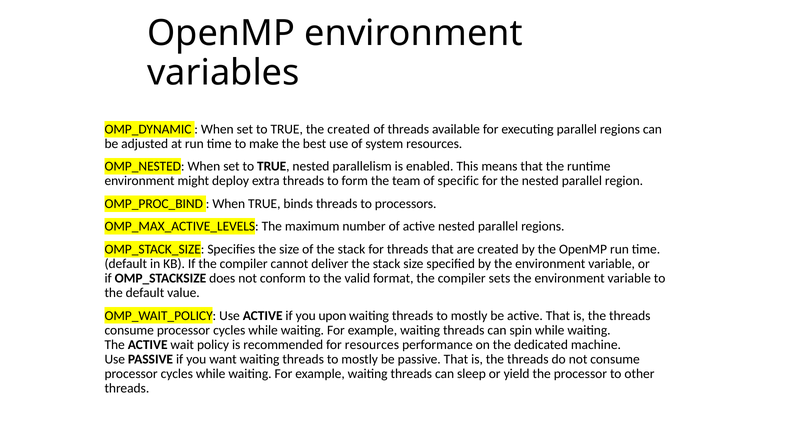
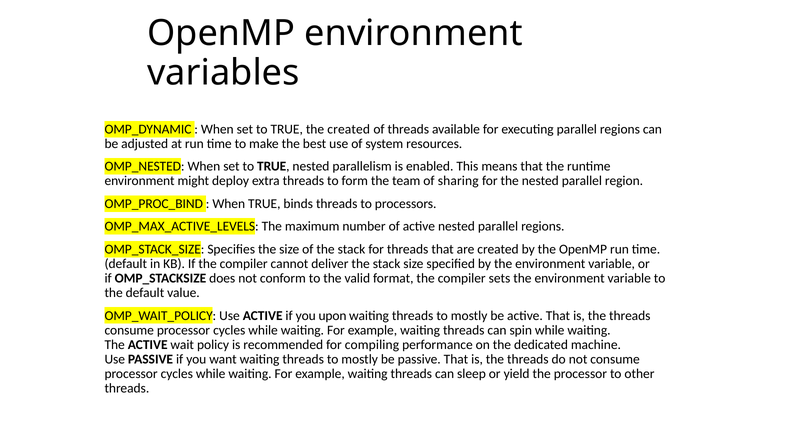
specific: specific -> sharing
for resources: resources -> compiling
